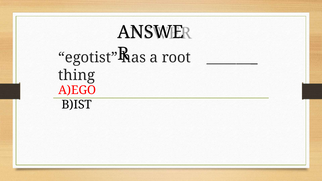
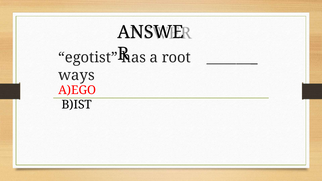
thing: thing -> ways
